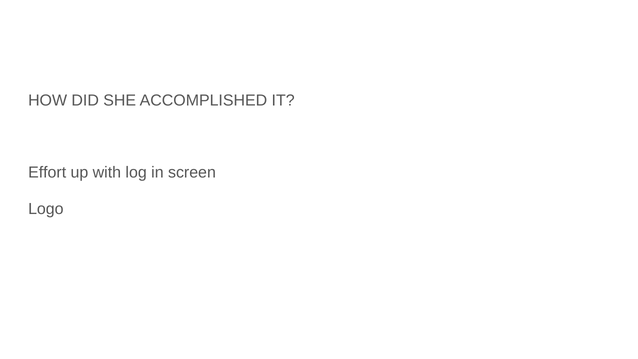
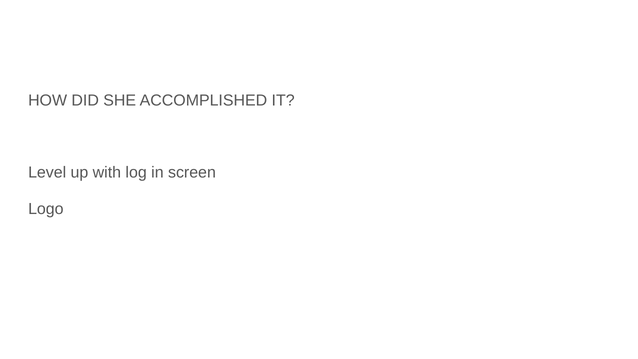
Effort: Effort -> Level
